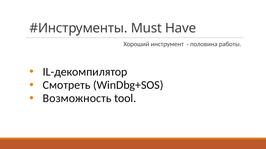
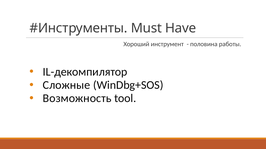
Смотреть: Смотреть -> Сложные
